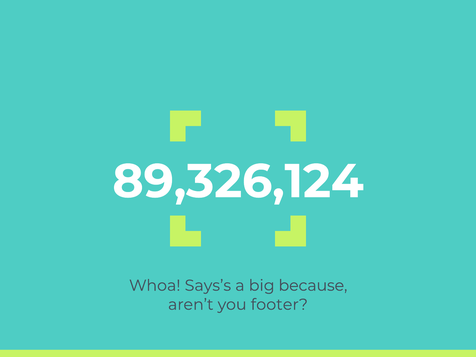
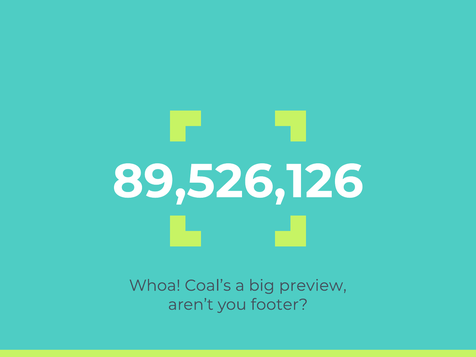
89,326,124: 89,326,124 -> 89,526,126
Says’s: Says’s -> Coal’s
because: because -> preview
